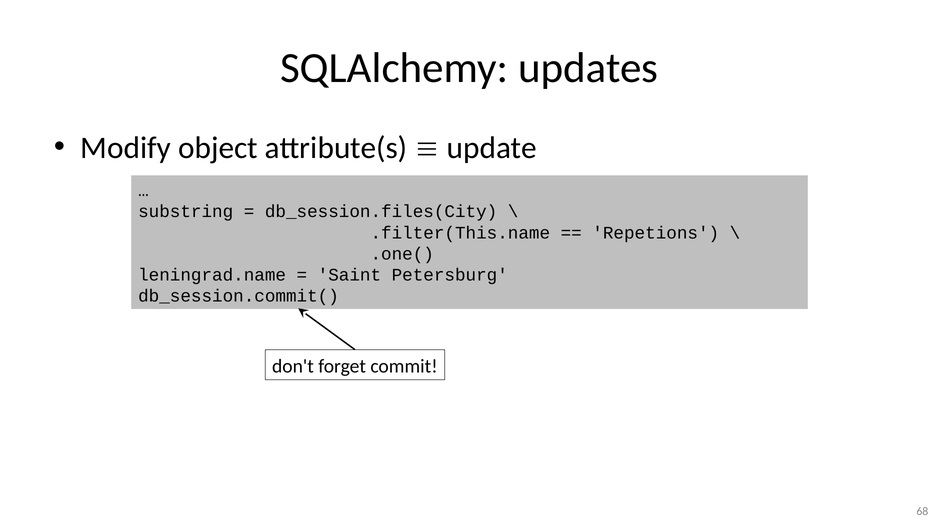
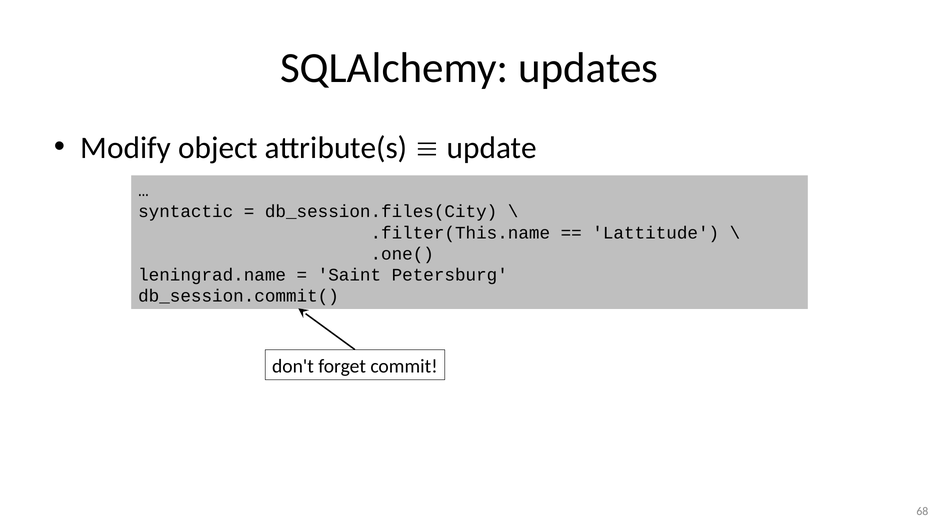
substring: substring -> syntactic
Repetions: Repetions -> Lattitude
